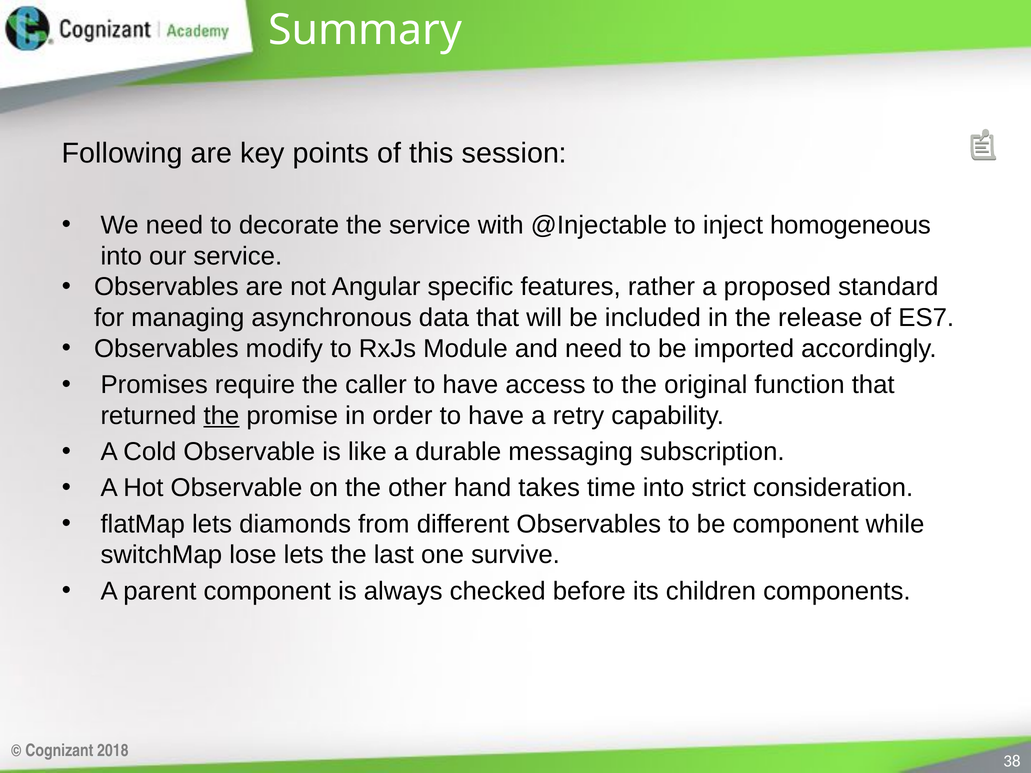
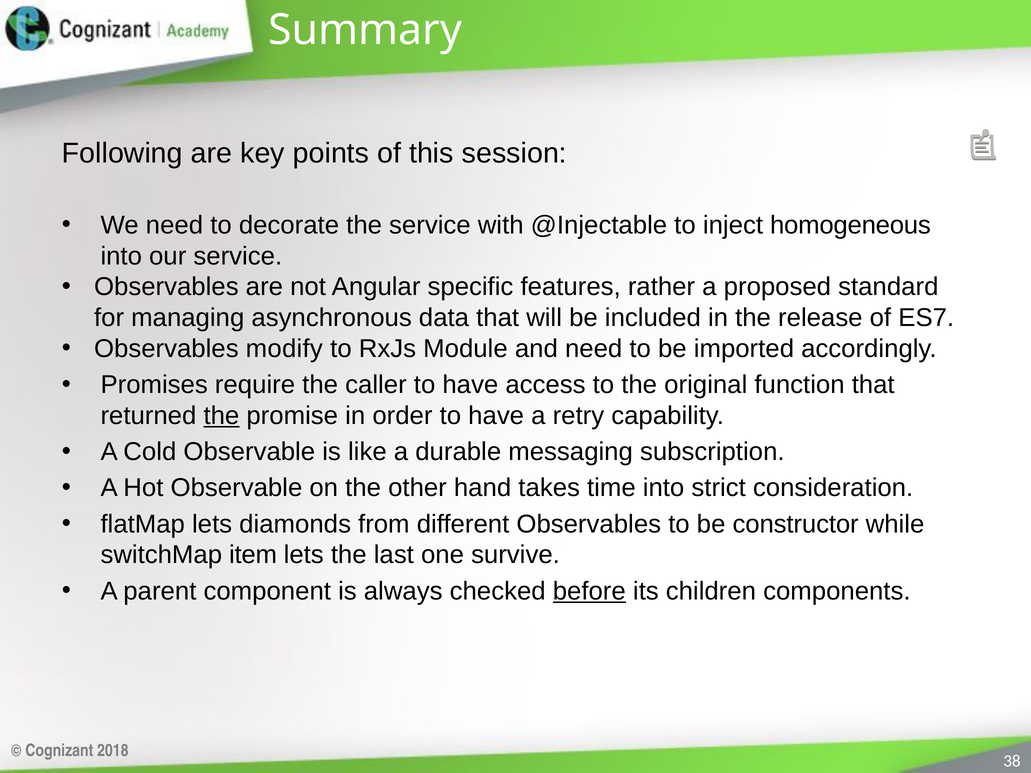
be component: component -> constructor
lose: lose -> item
before underline: none -> present
